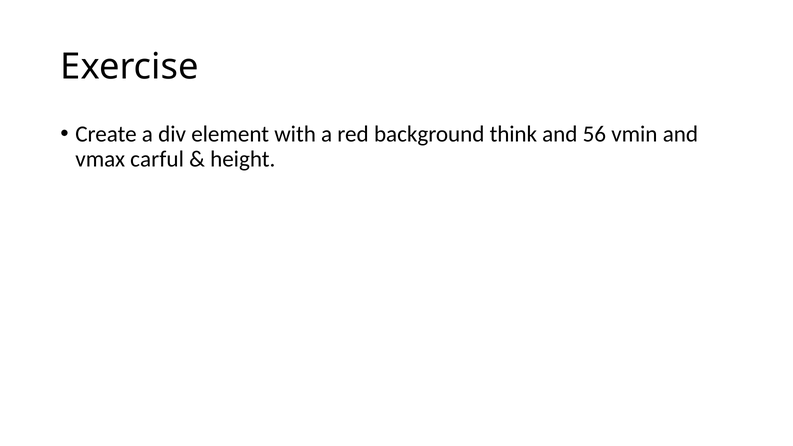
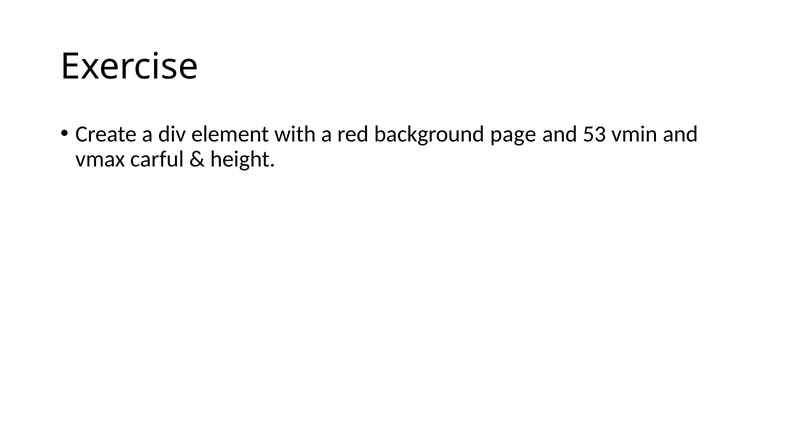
think: think -> page
56: 56 -> 53
